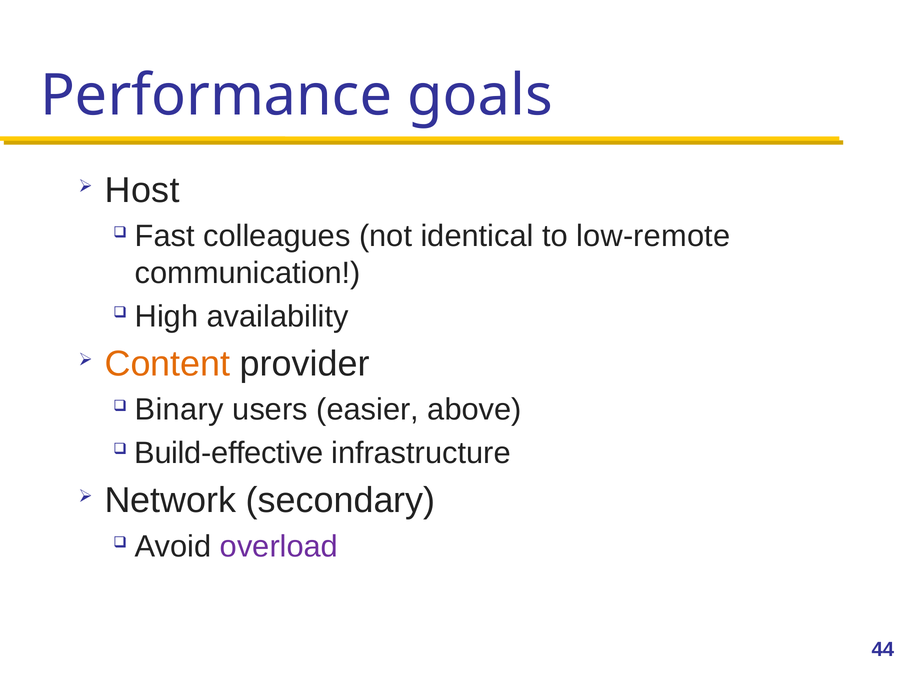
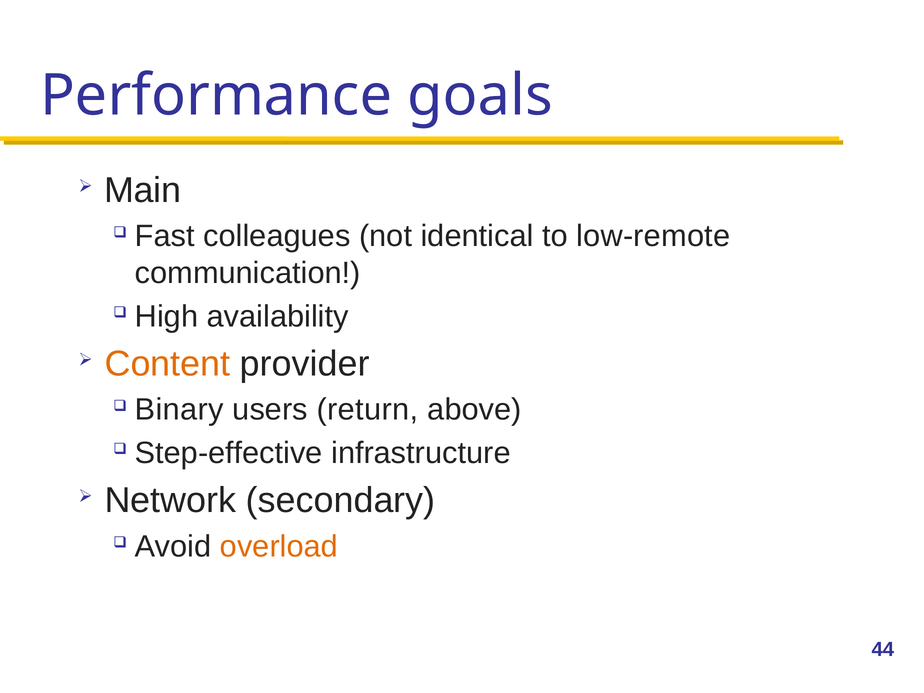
Host: Host -> Main
easier: easier -> return
Build-effective: Build-effective -> Step-effective
overload colour: purple -> orange
